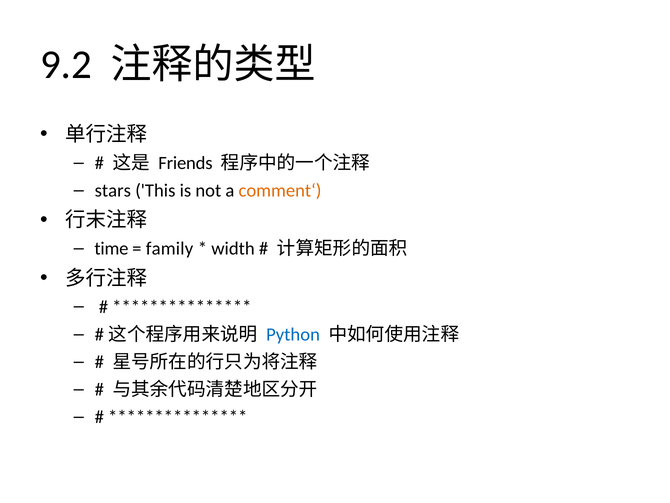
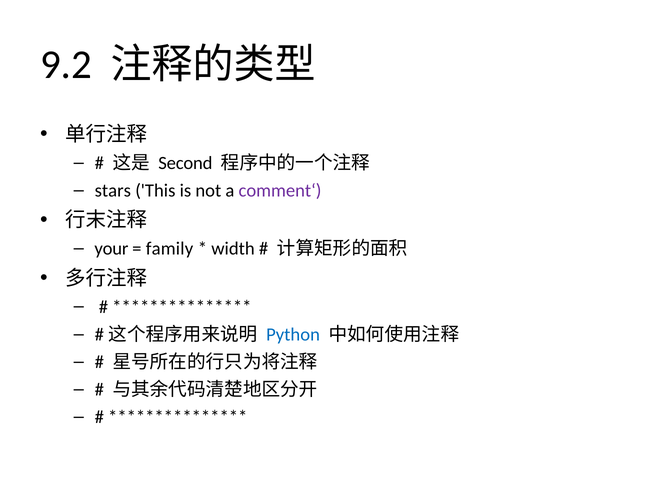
Friends: Friends -> Second
comment‘ colour: orange -> purple
time: time -> your
